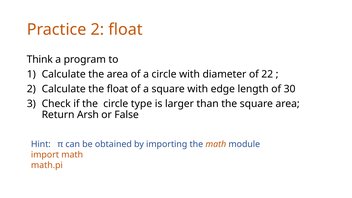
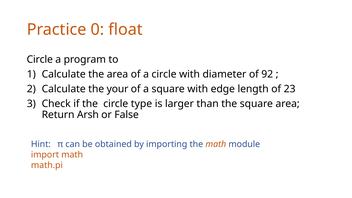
Practice 2: 2 -> 0
Think at (40, 59): Think -> Circle
22: 22 -> 92
the float: float -> your
30: 30 -> 23
